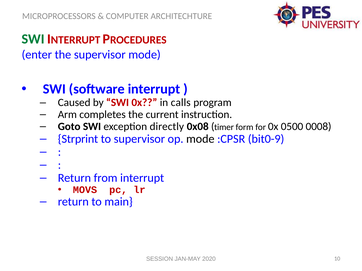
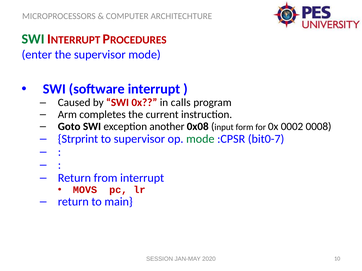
directly: directly -> another
timer: timer -> input
0500: 0500 -> 0002
mode at (200, 139) colour: black -> green
bit0-9: bit0-9 -> bit0-7
